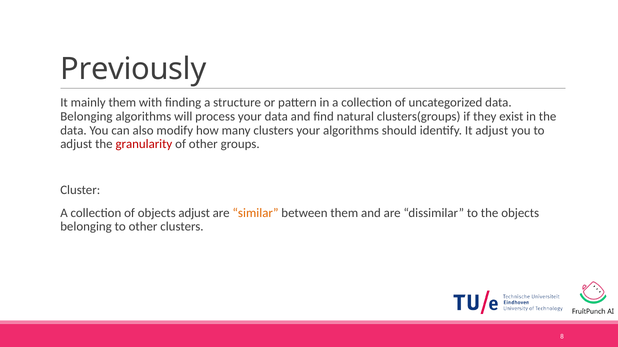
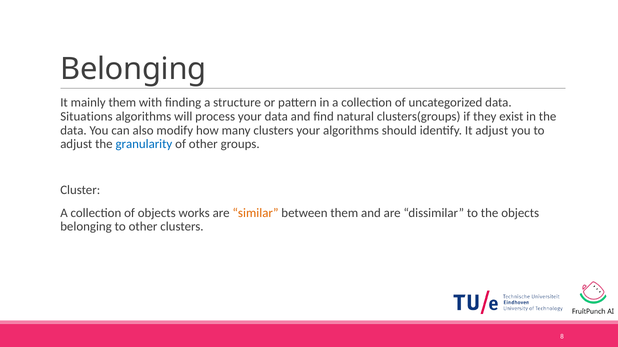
Previously at (133, 69): Previously -> Belonging
Belonging at (86, 117): Belonging -> Situations
granularity colour: red -> blue
objects adjust: adjust -> works
